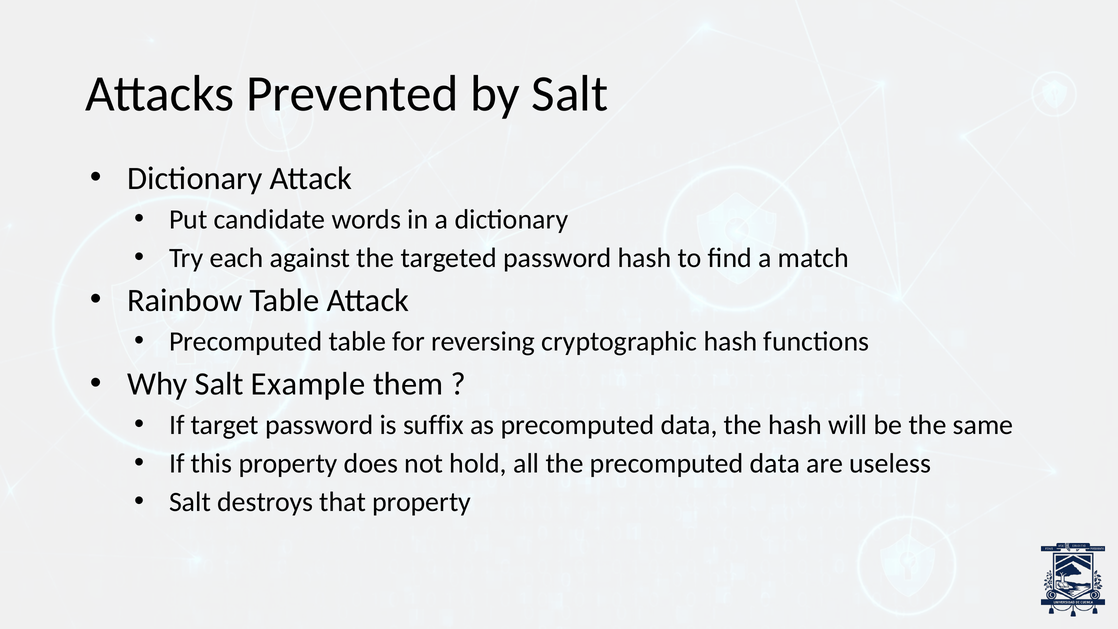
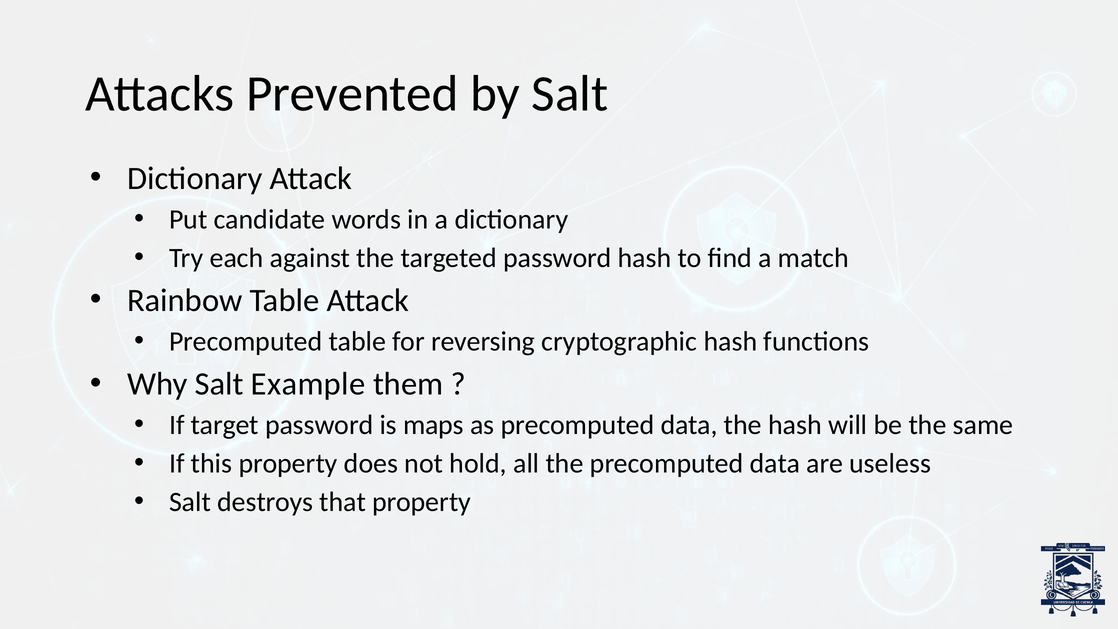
suffix: suffix -> maps
